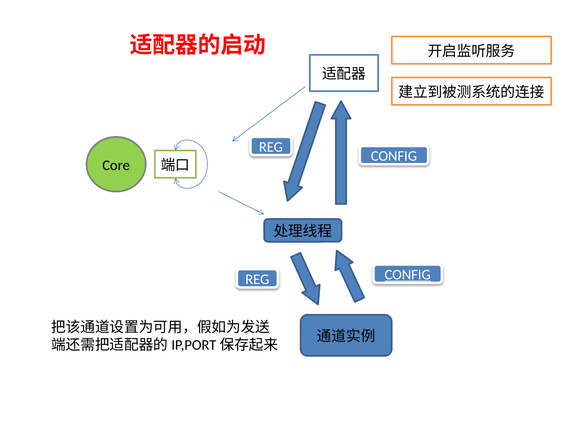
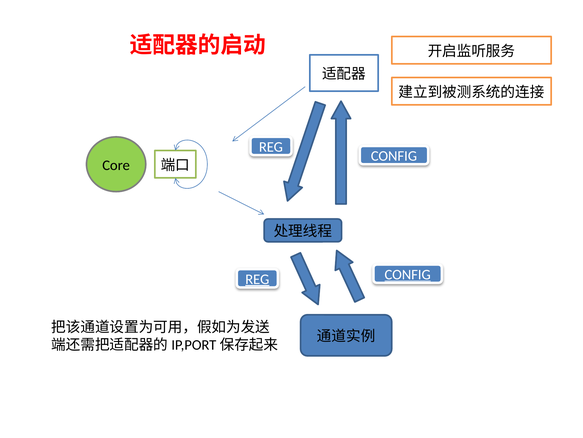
REG at (257, 279) underline: none -> present
